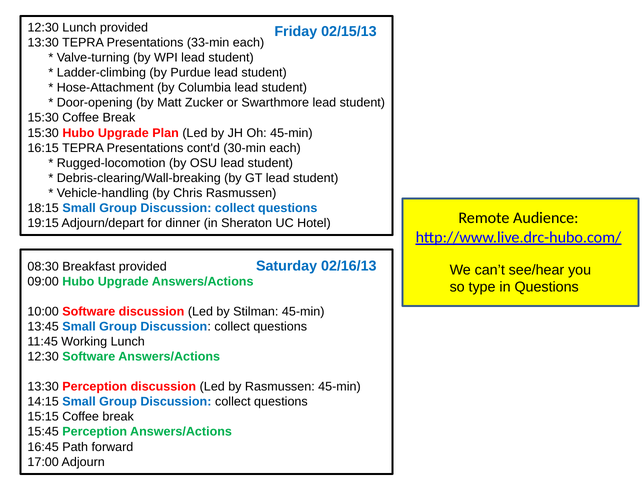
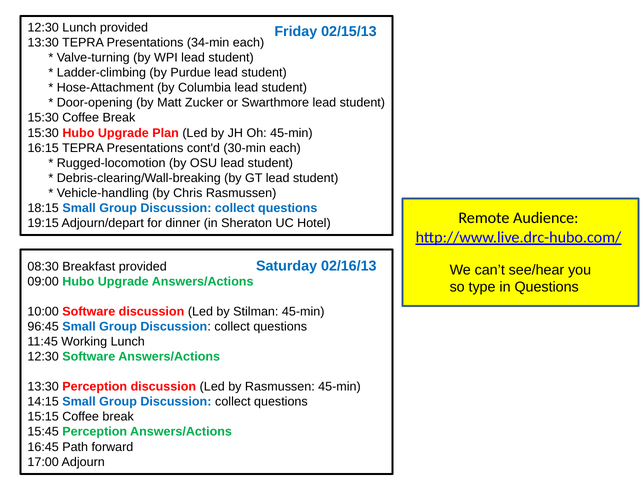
33-min: 33-min -> 34-min
13:45: 13:45 -> 96:45
